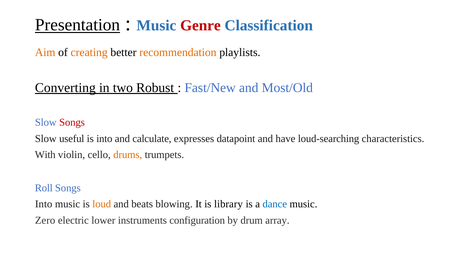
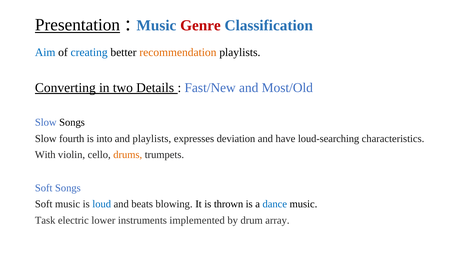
Aim colour: orange -> blue
creating colour: orange -> blue
Robust: Robust -> Details
Songs at (72, 123) colour: red -> black
useful: useful -> fourth
and calculate: calculate -> playlists
datapoint: datapoint -> deviation
Roll at (44, 188): Roll -> Soft
Into at (44, 204): Into -> Soft
loud colour: orange -> blue
library: library -> thrown
Zero: Zero -> Task
configuration: configuration -> implemented
